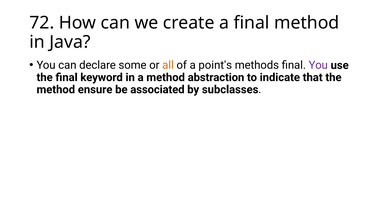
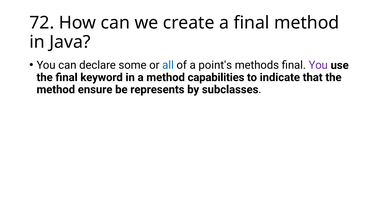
all colour: orange -> blue
abstraction: abstraction -> capabilities
associated: associated -> represents
